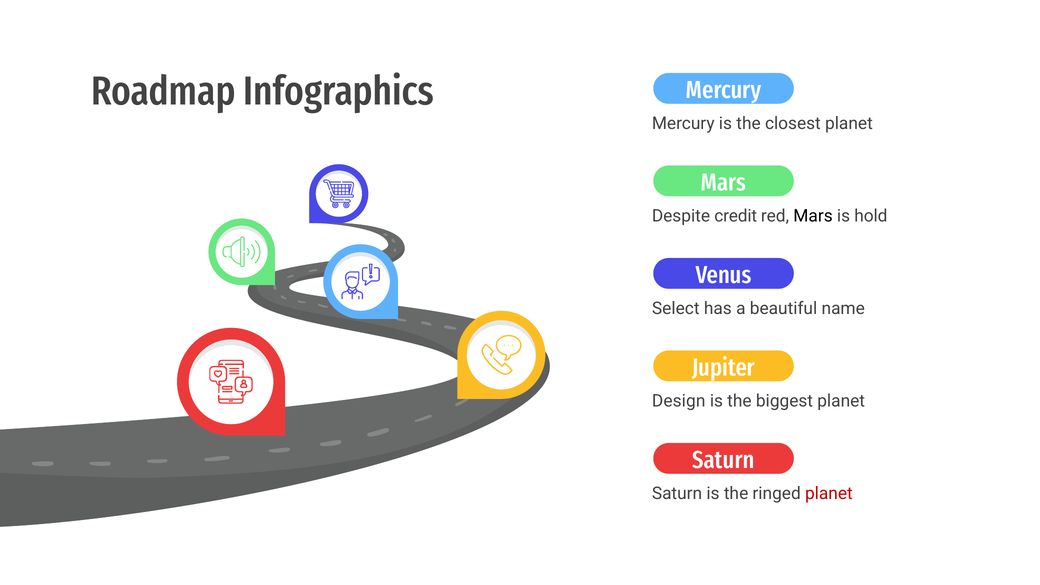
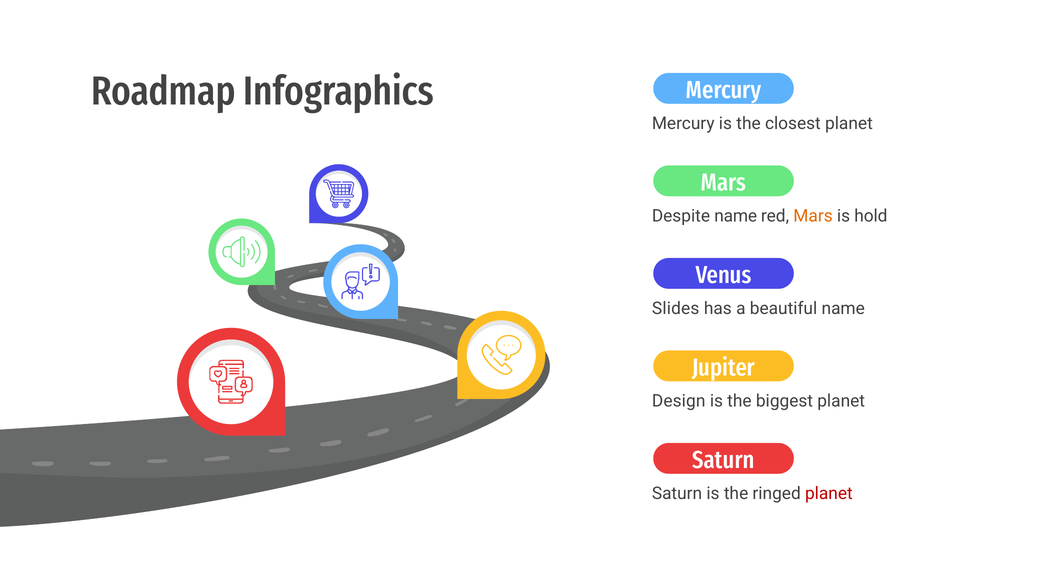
Despite credit: credit -> name
Mars at (813, 216) colour: black -> orange
Select: Select -> Slides
